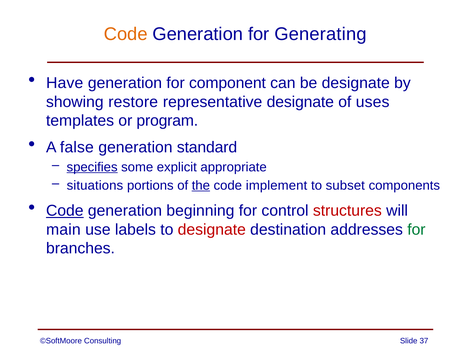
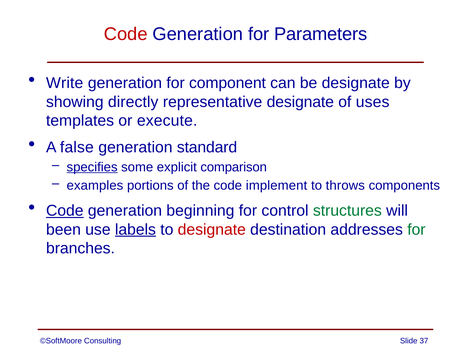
Code at (126, 34) colour: orange -> red
Generating: Generating -> Parameters
Have: Have -> Write
restore: restore -> directly
program: program -> execute
appropriate: appropriate -> comparison
situations: situations -> examples
the underline: present -> none
subset: subset -> throws
structures colour: red -> green
main: main -> been
labels underline: none -> present
